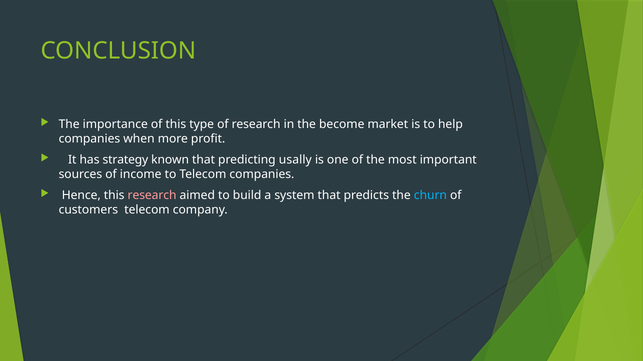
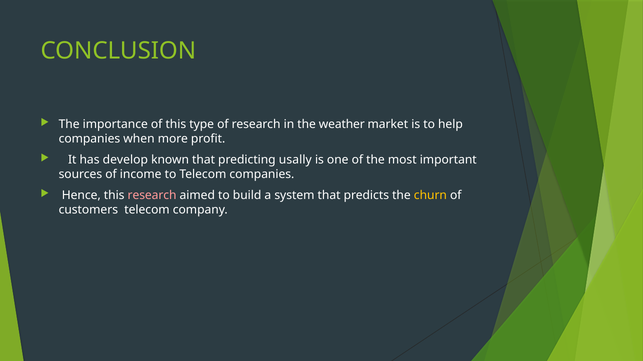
become: become -> weather
strategy: strategy -> develop
churn colour: light blue -> yellow
